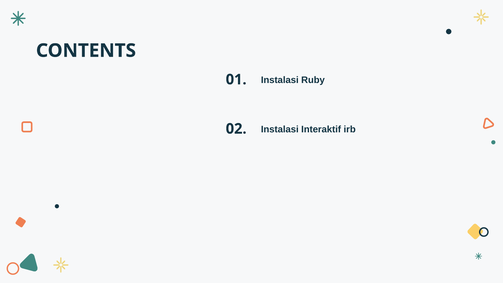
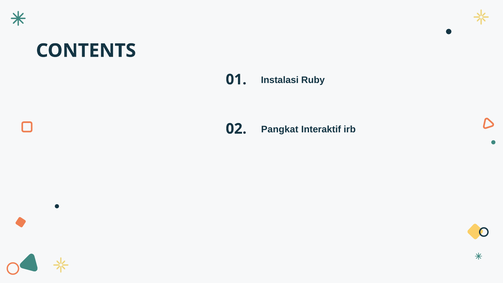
02 Instalasi: Instalasi -> Pangkat
